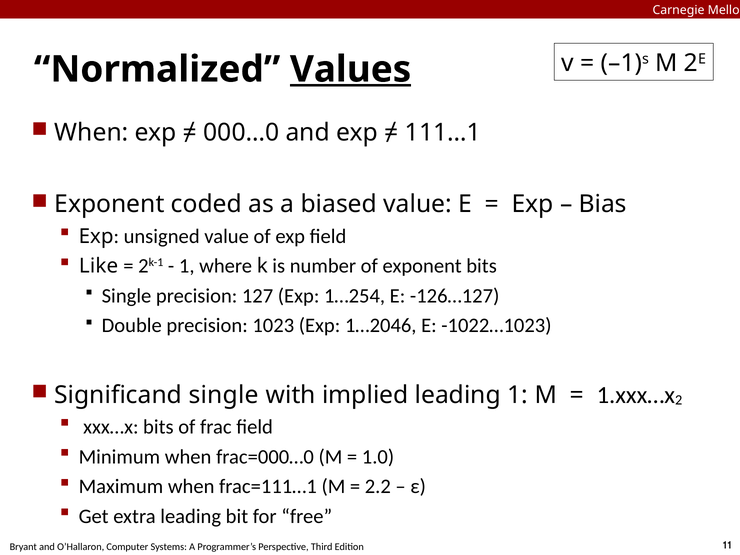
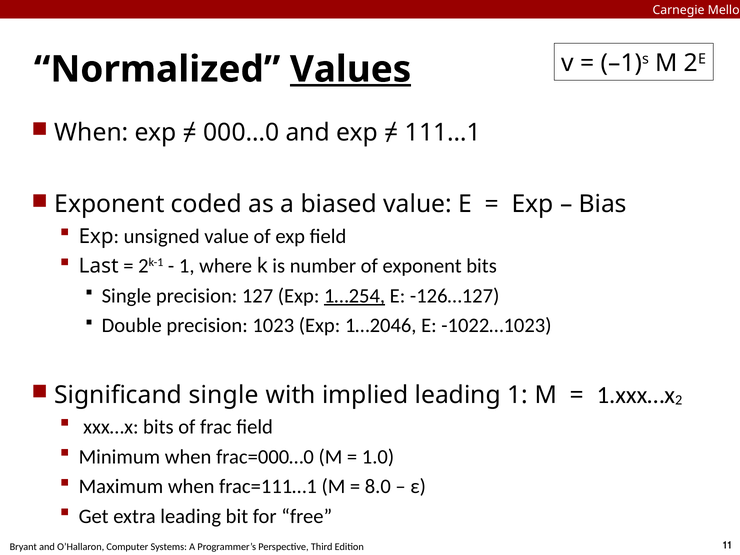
Like: Like -> Last
1…254 underline: none -> present
2.2: 2.2 -> 8.0
